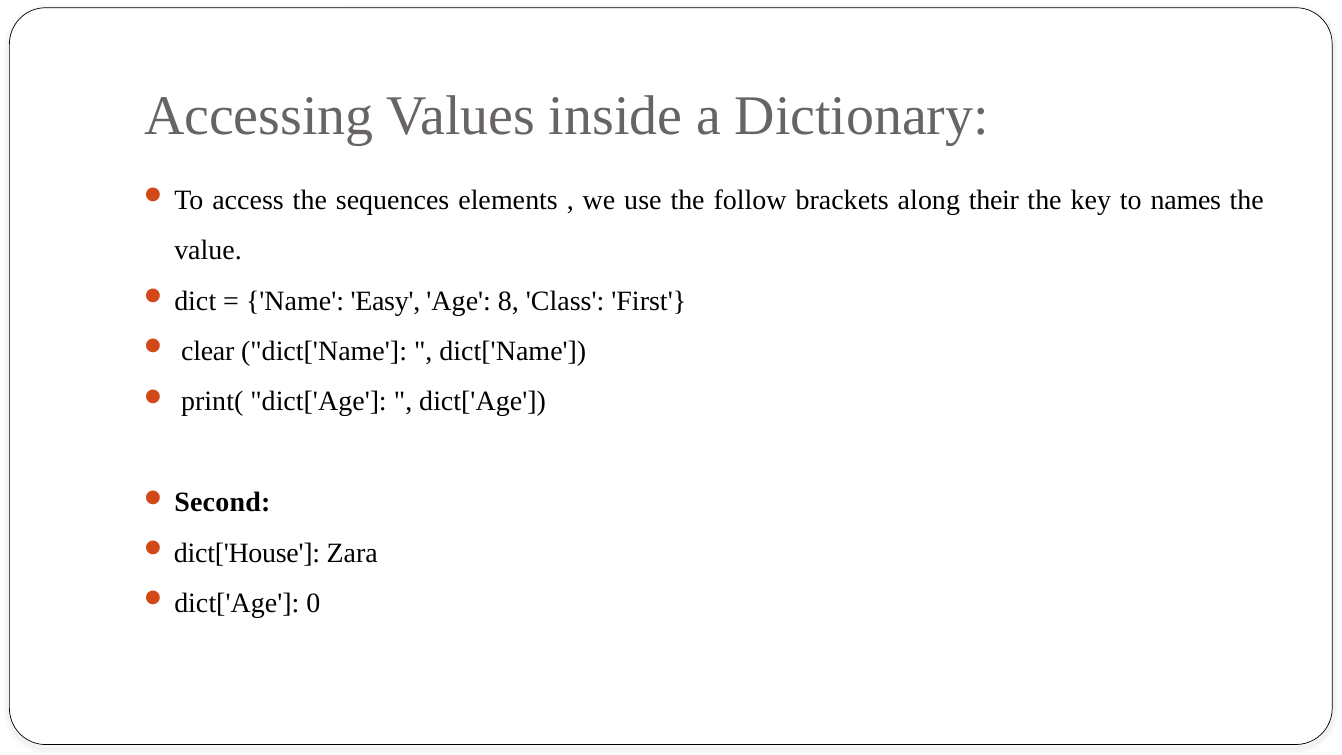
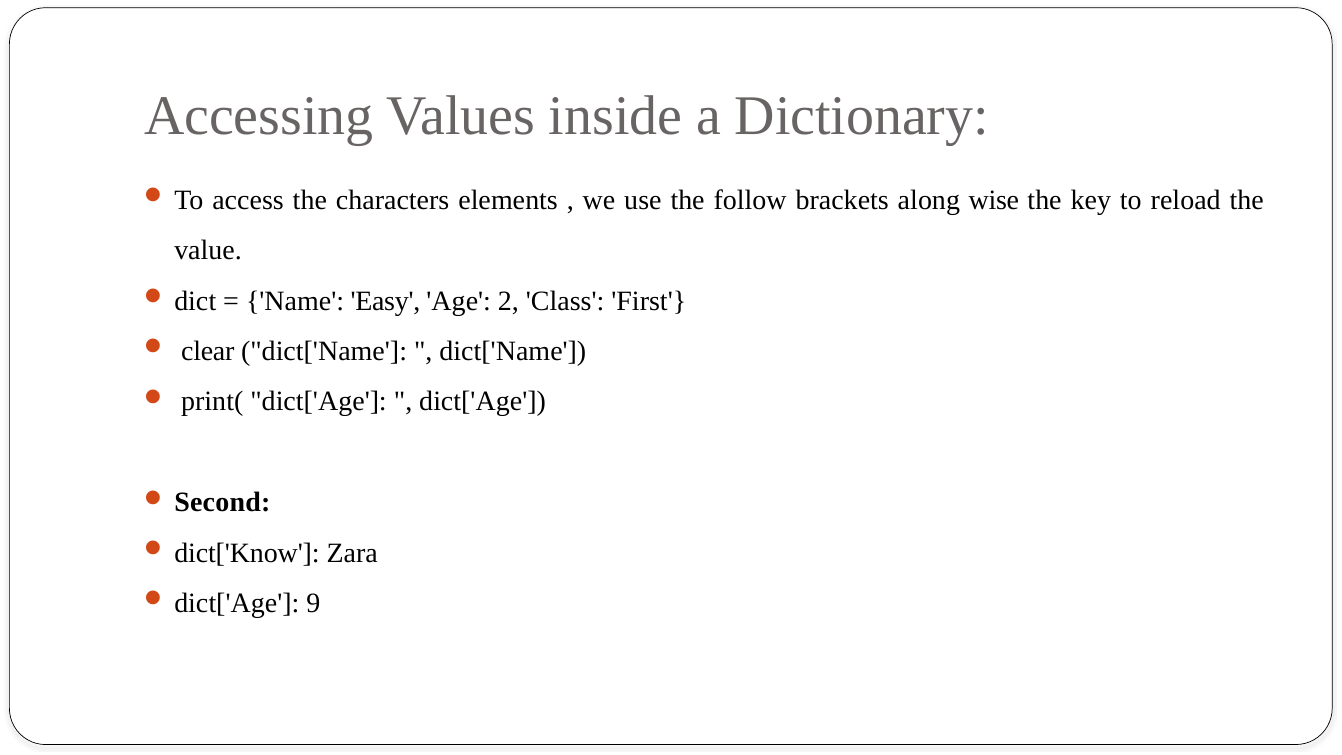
sequences: sequences -> characters
their: their -> wise
names: names -> reload
8: 8 -> 2
dict['House: dict['House -> dict['Know
0: 0 -> 9
